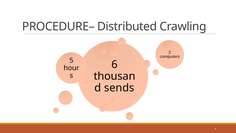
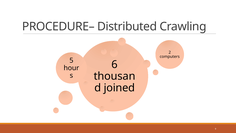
sends: sends -> joined
